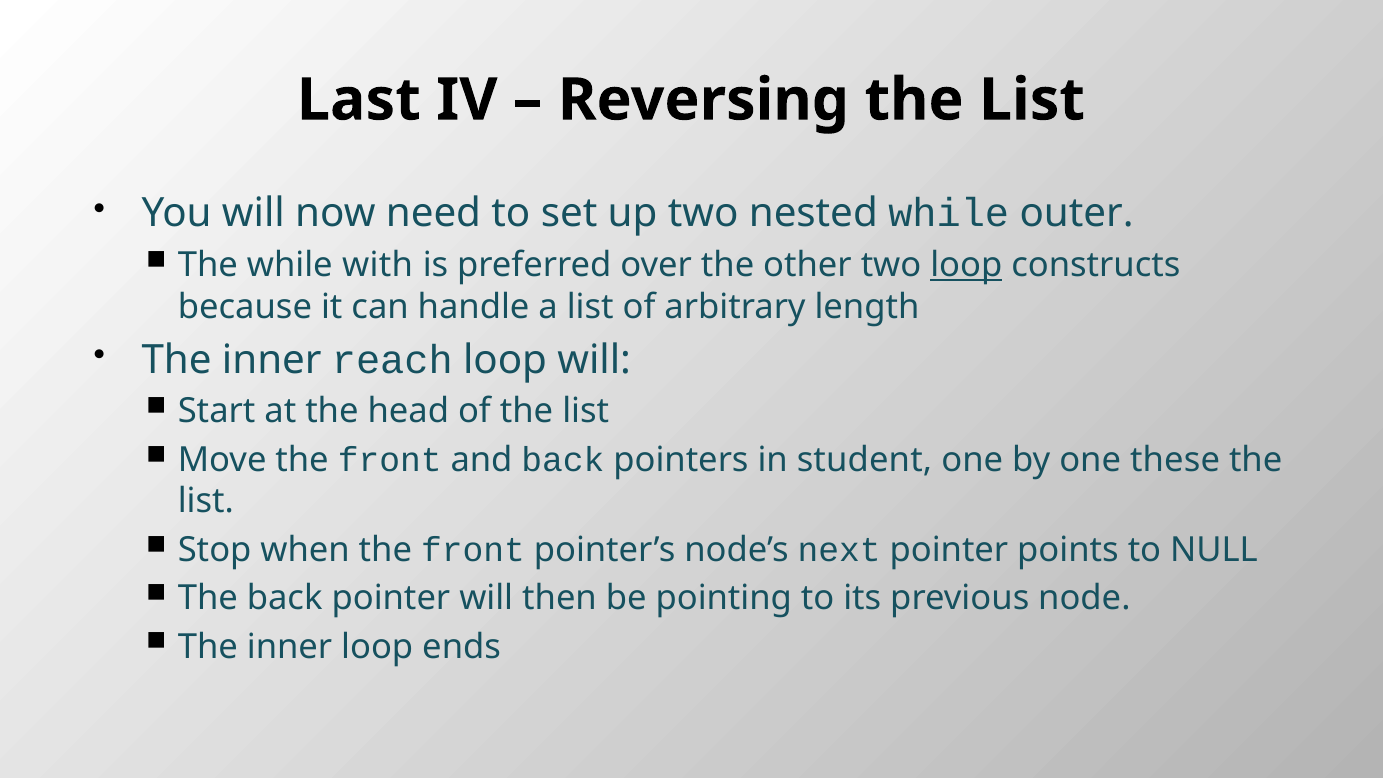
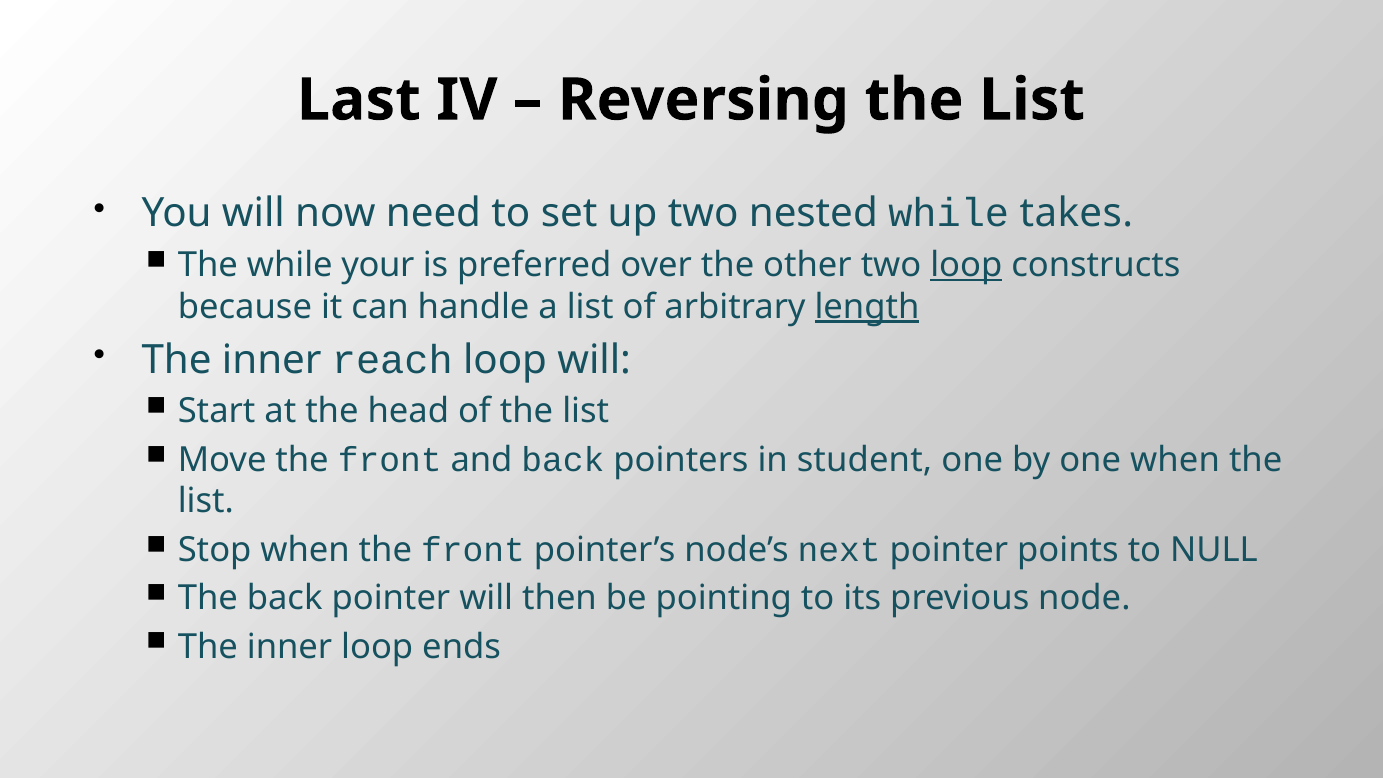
outer: outer -> takes
with: with -> your
length underline: none -> present
one these: these -> when
